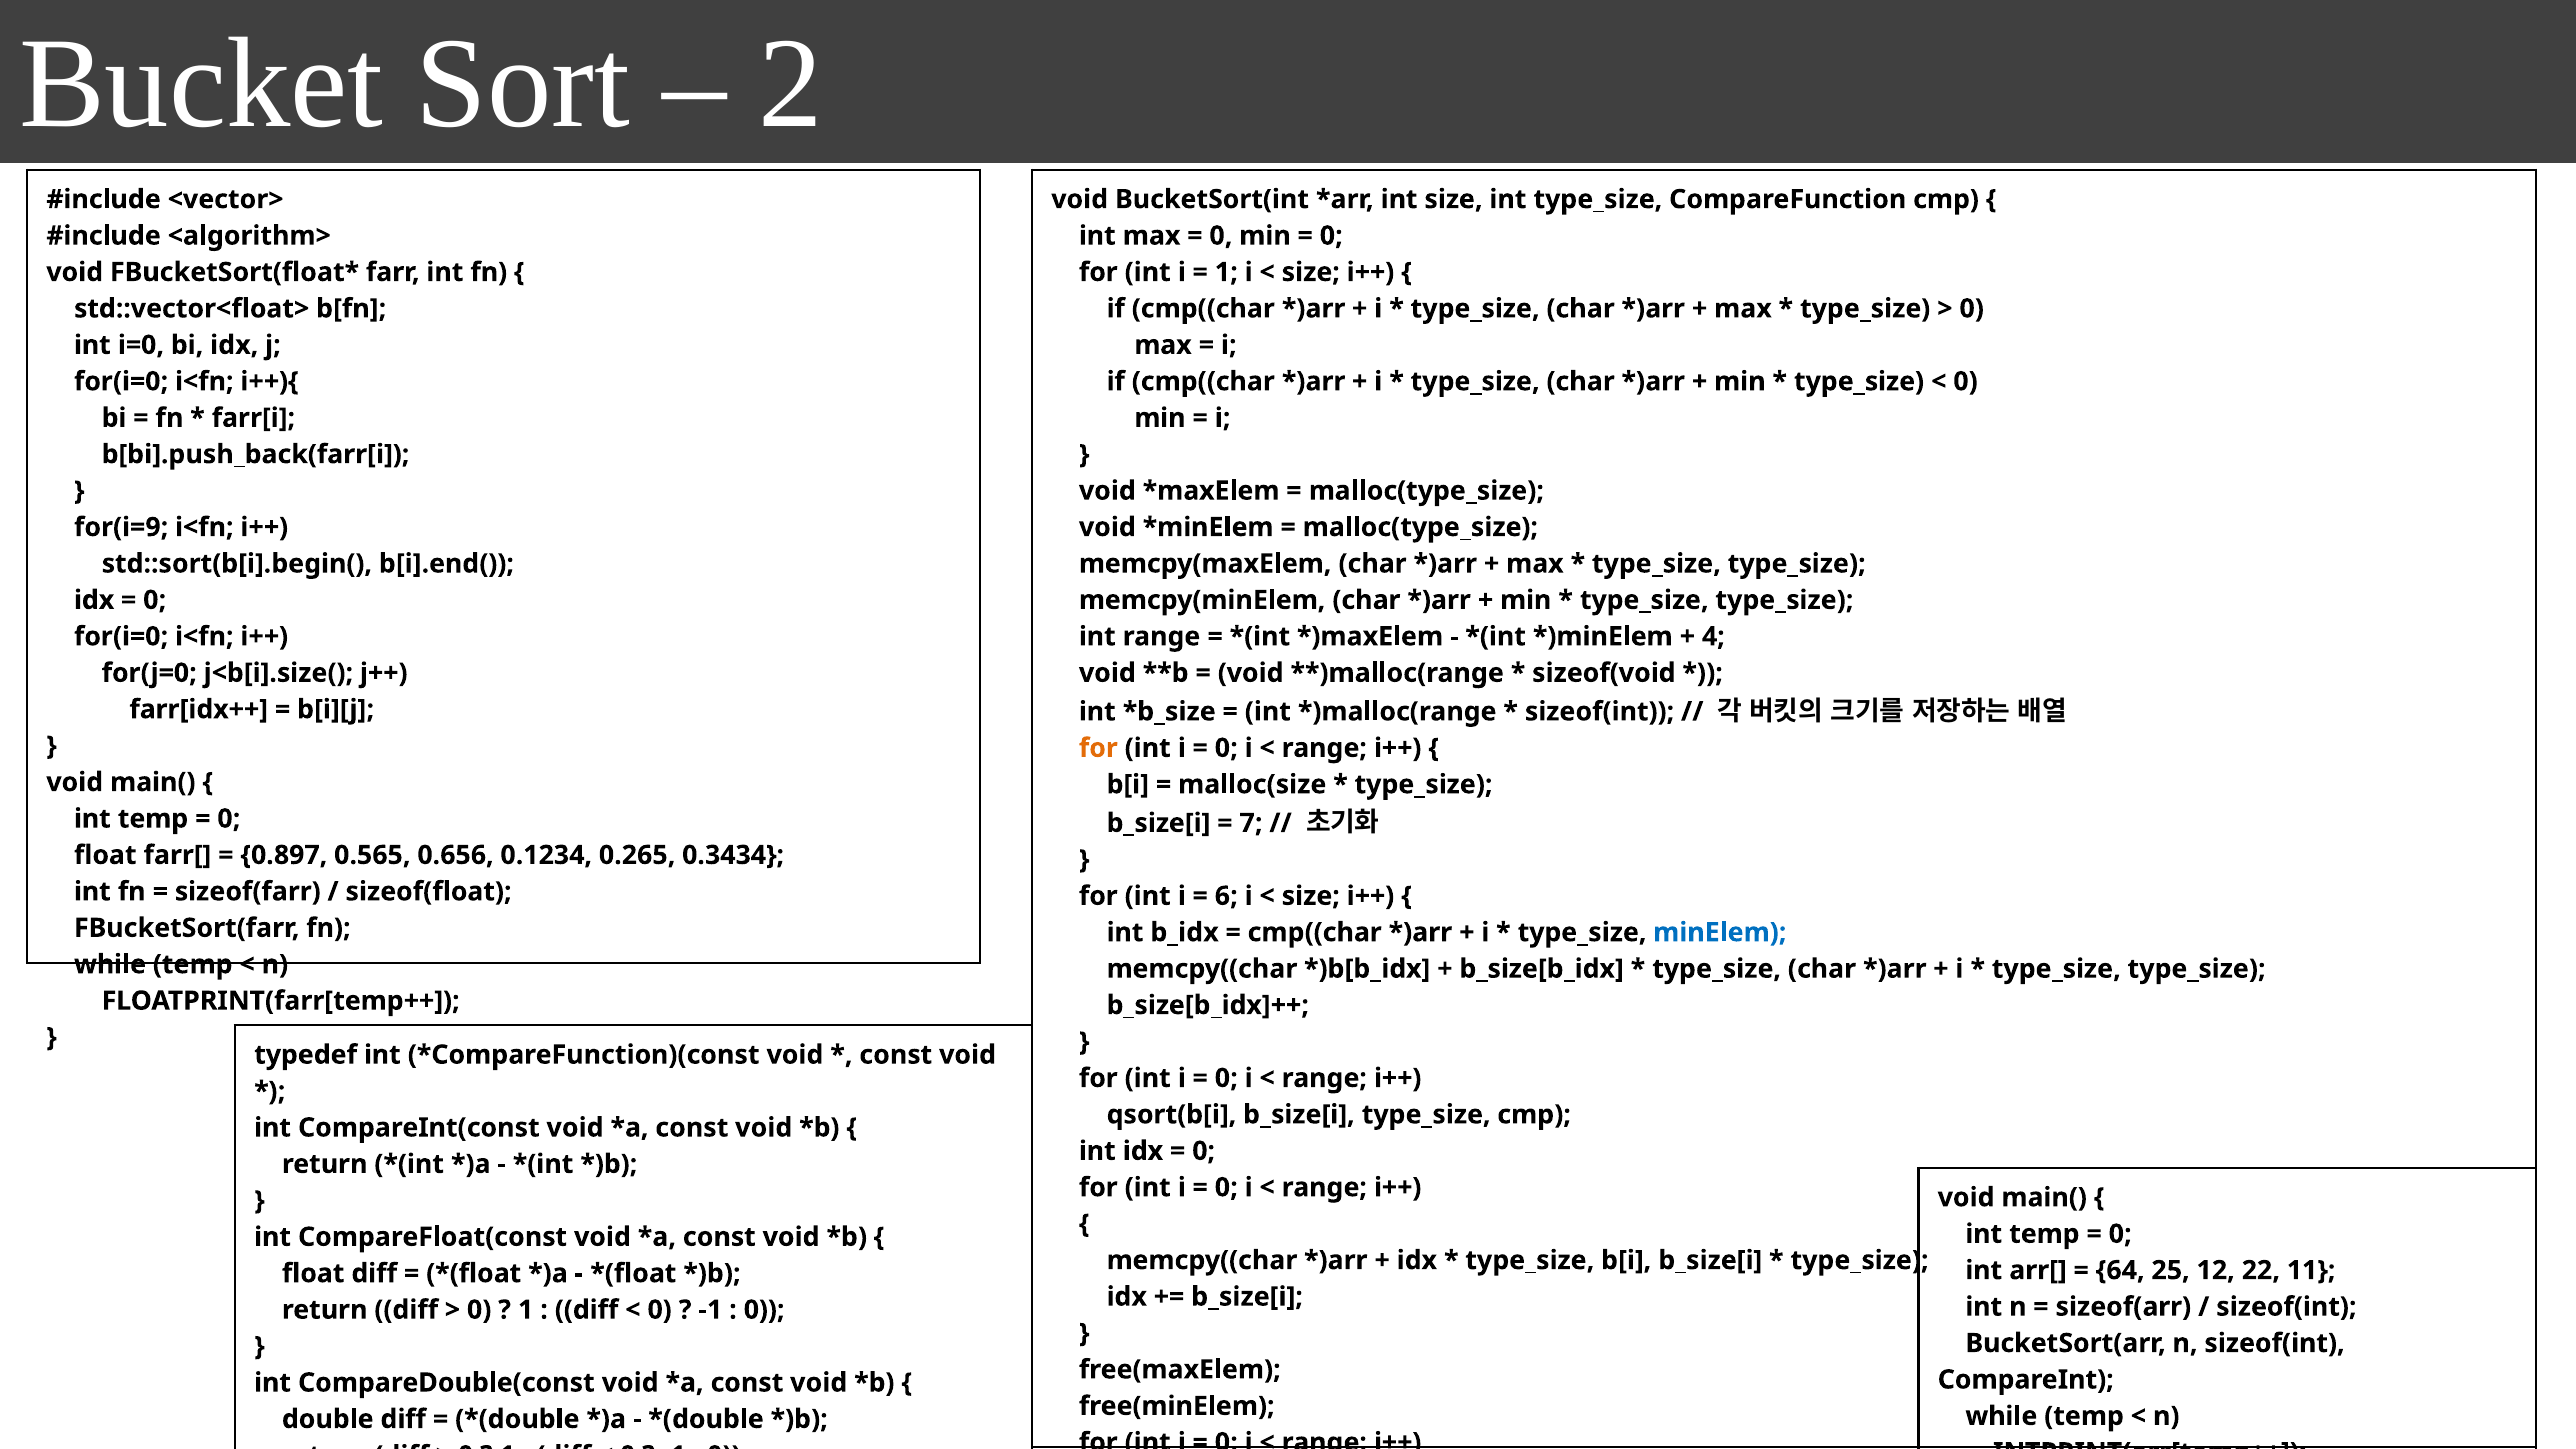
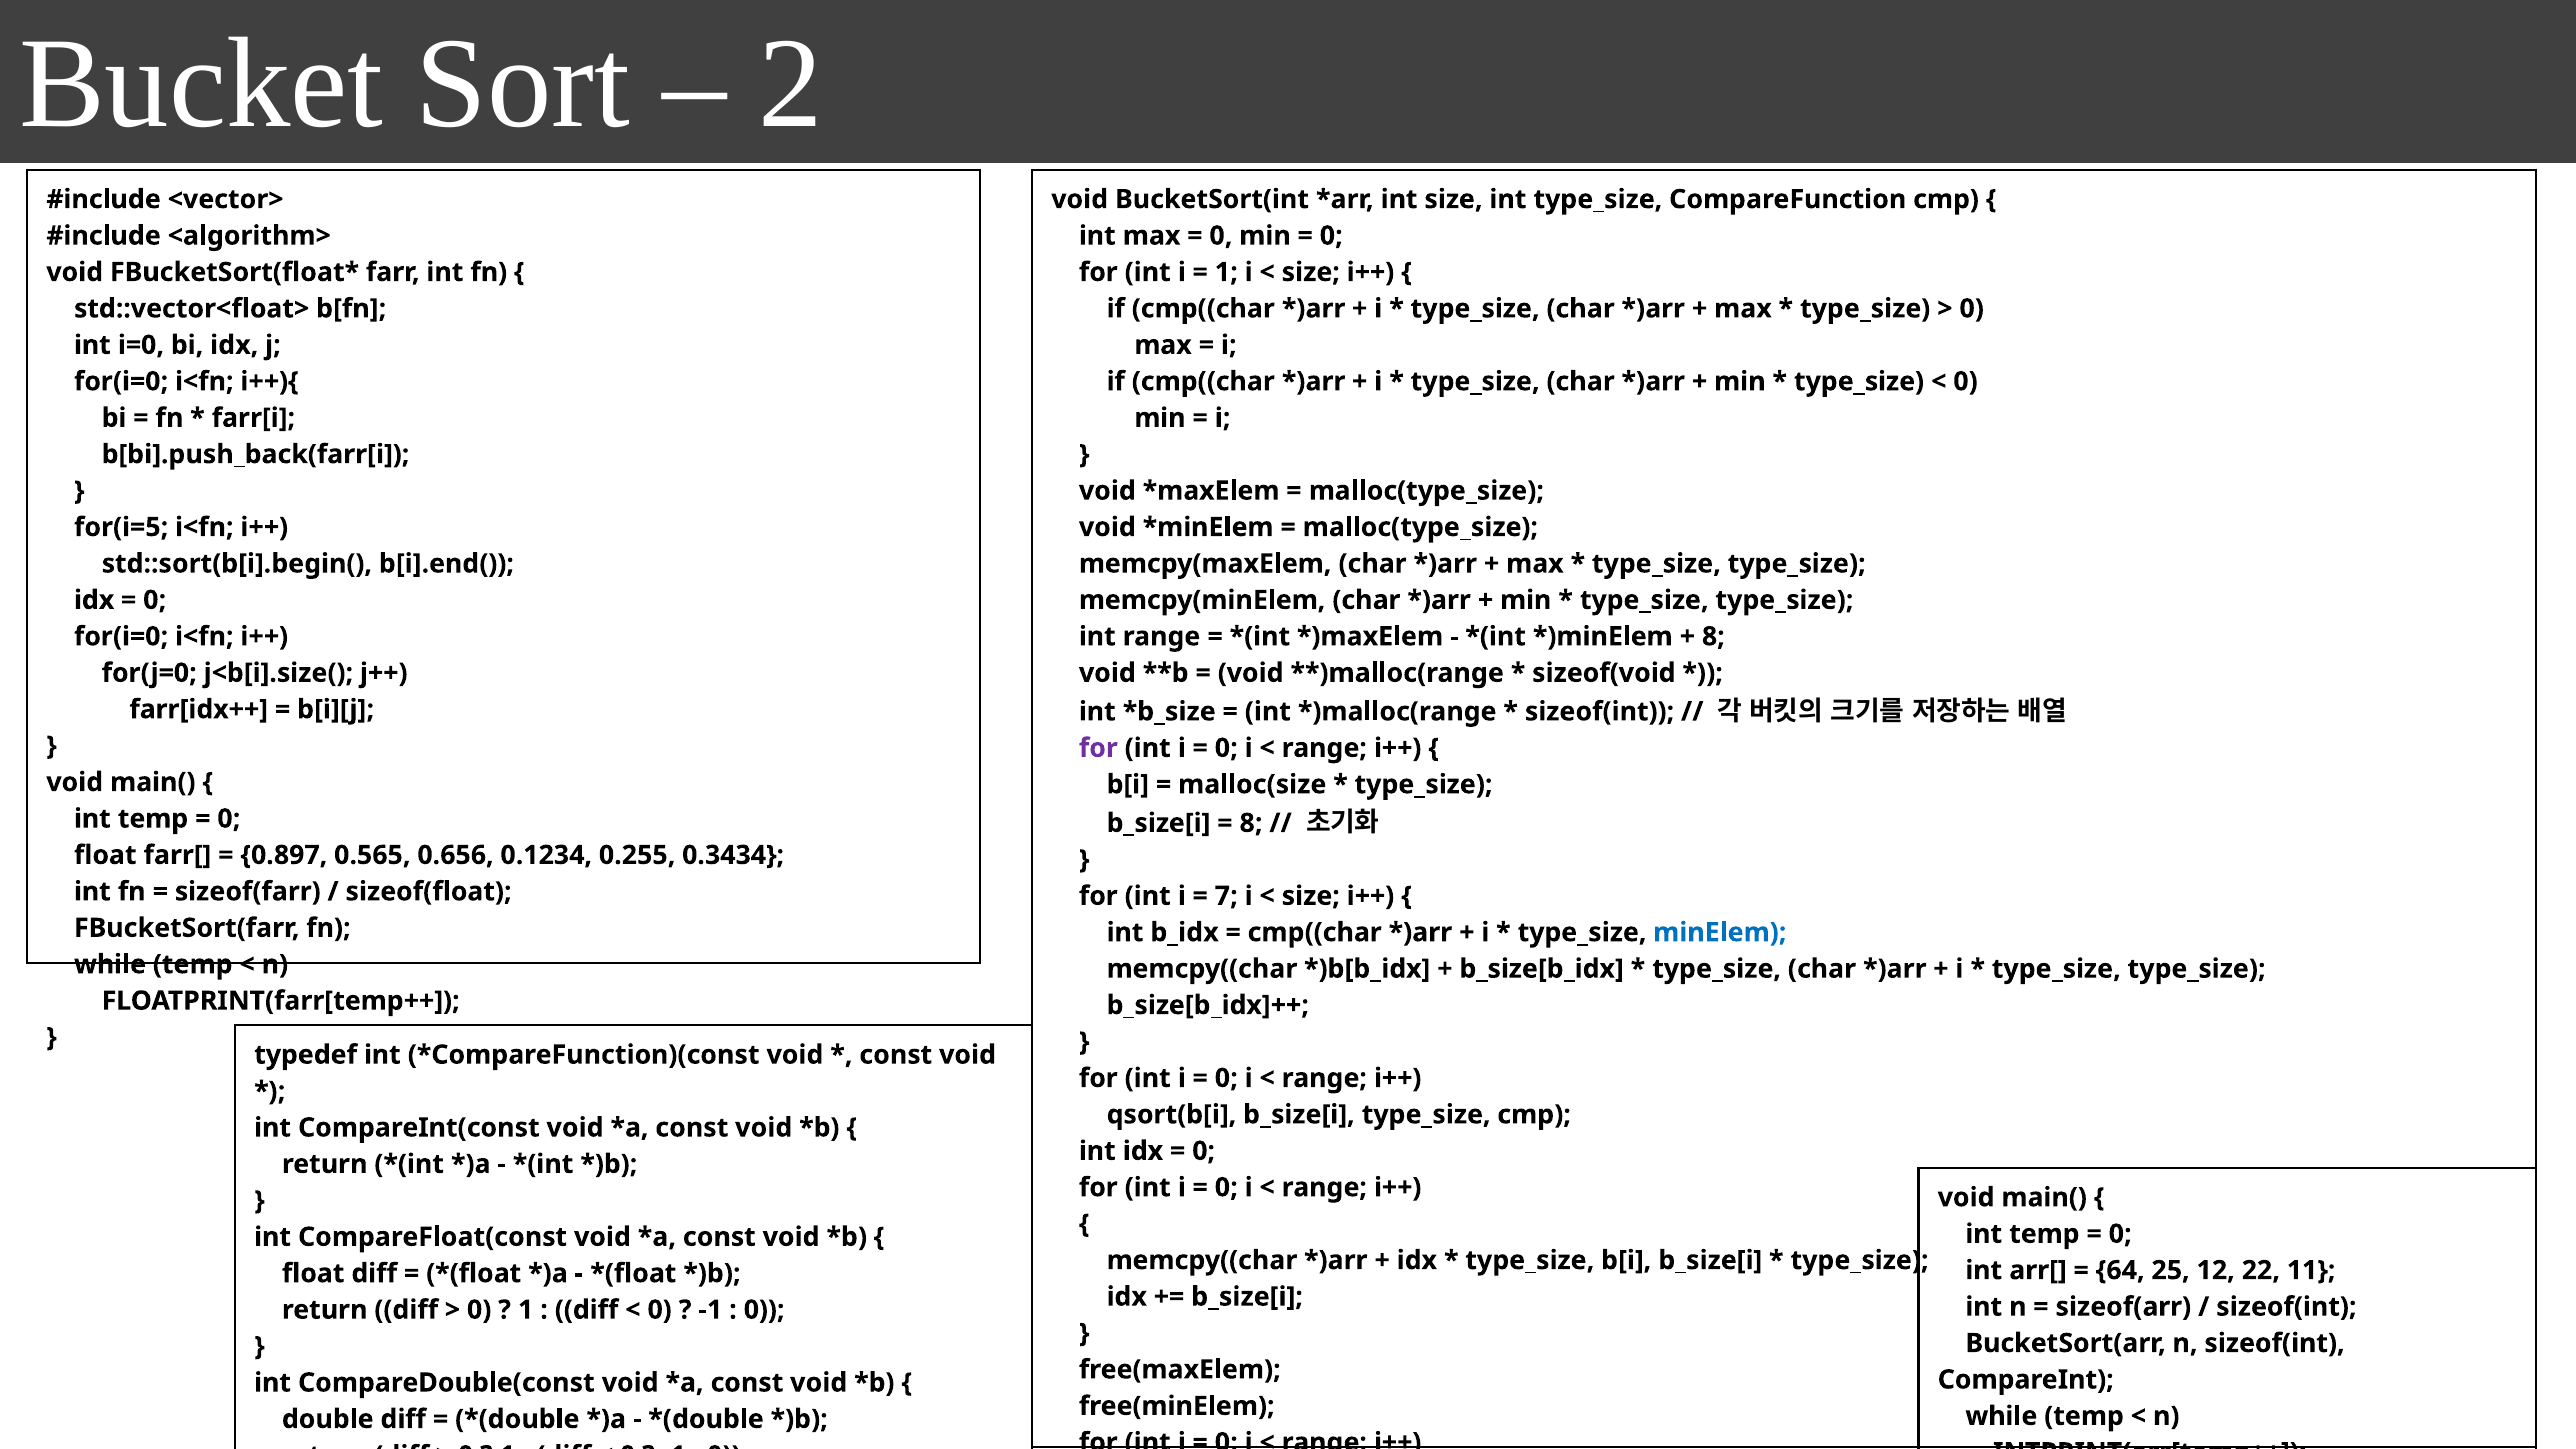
for(i=9: for(i=9 -> for(i=5
4 at (1713, 637): 4 -> 8
for at (1098, 748) colour: orange -> purple
7 at (1251, 823): 7 -> 8
0.265: 0.265 -> 0.255
6: 6 -> 7
